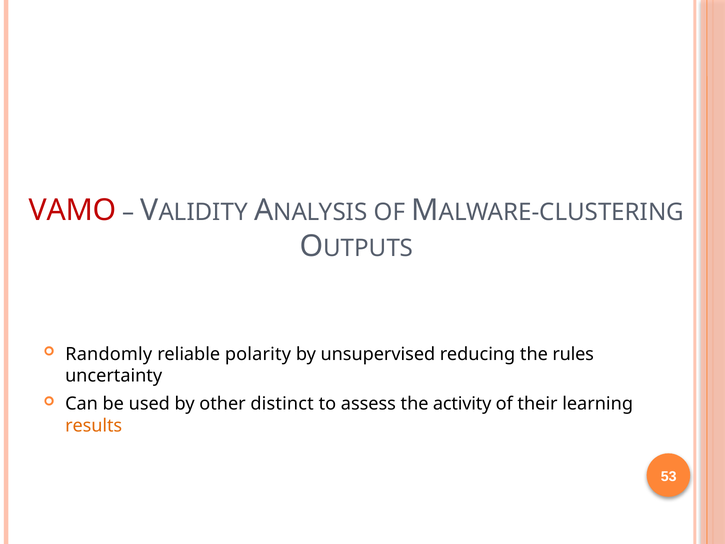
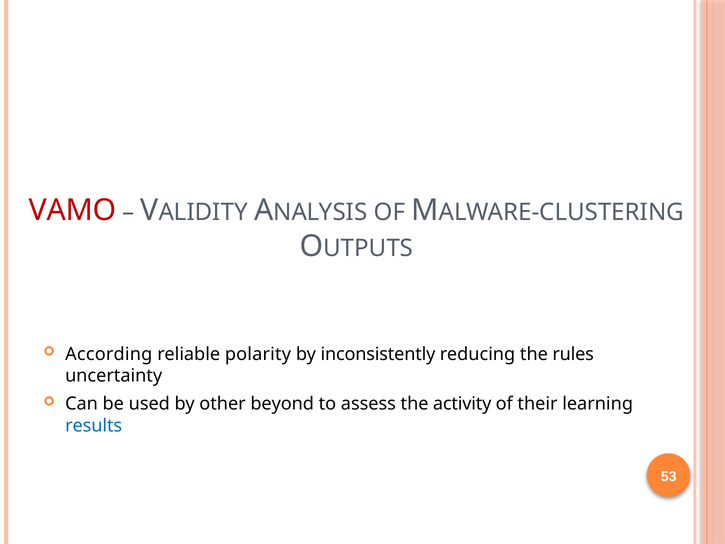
Randomly: Randomly -> According
unsupervised: unsupervised -> inconsistently
distinct: distinct -> beyond
results colour: orange -> blue
